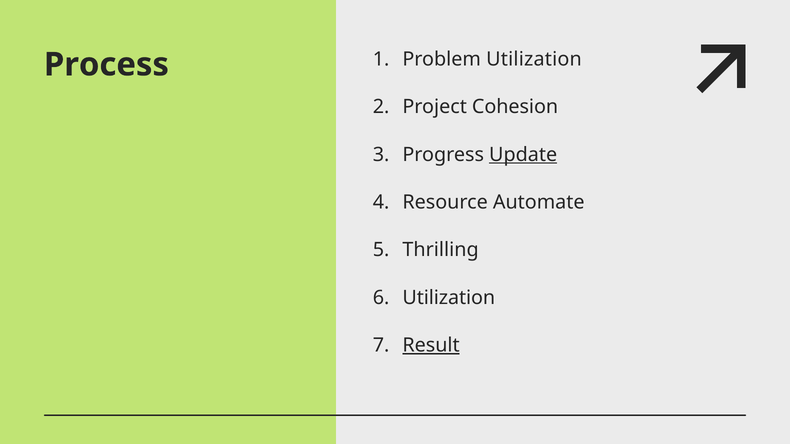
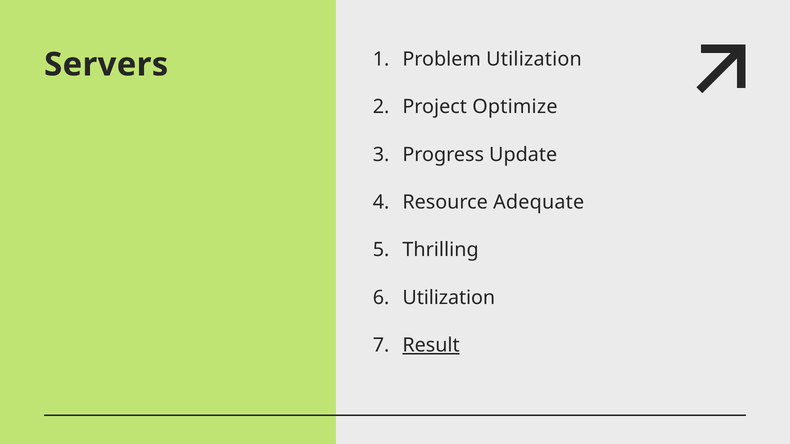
Process: Process -> Servers
Cohesion: Cohesion -> Optimize
Update underline: present -> none
Automate: Automate -> Adequate
